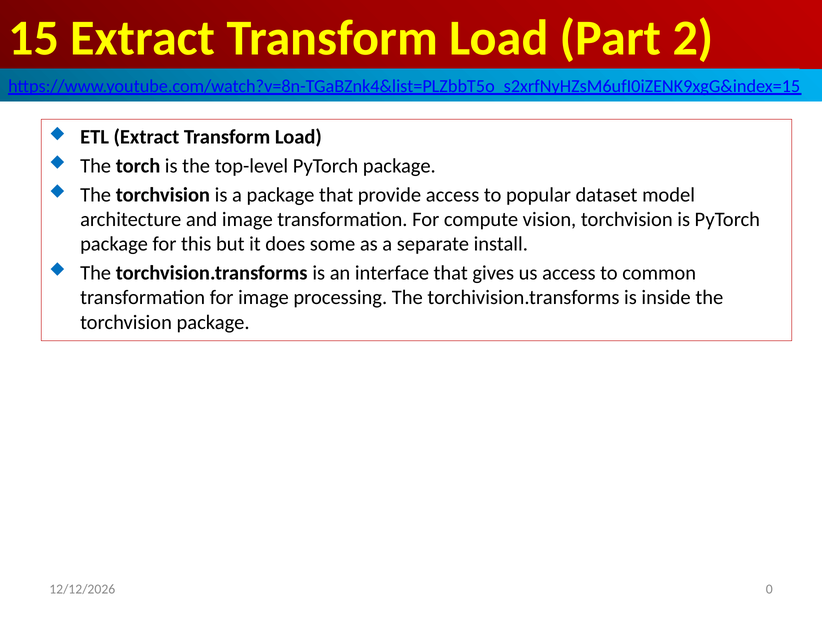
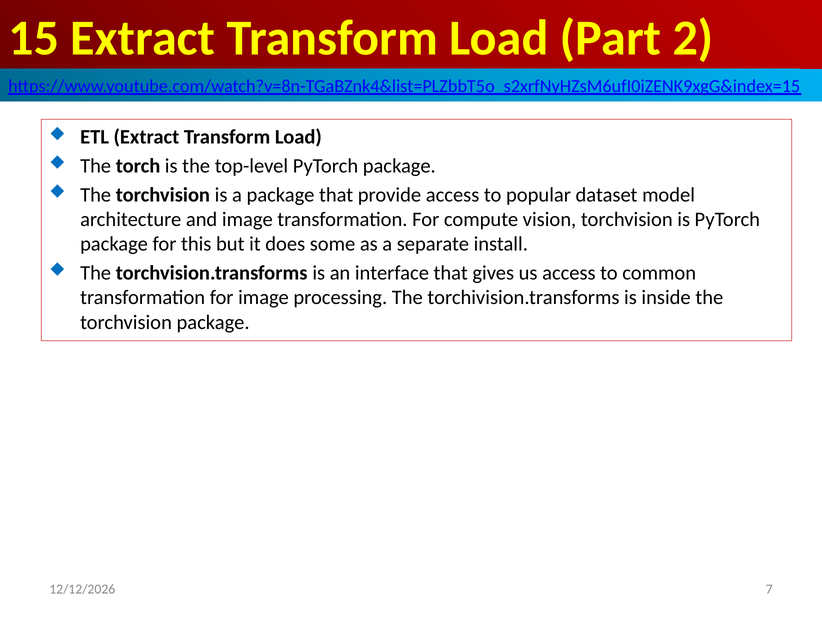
0: 0 -> 7
